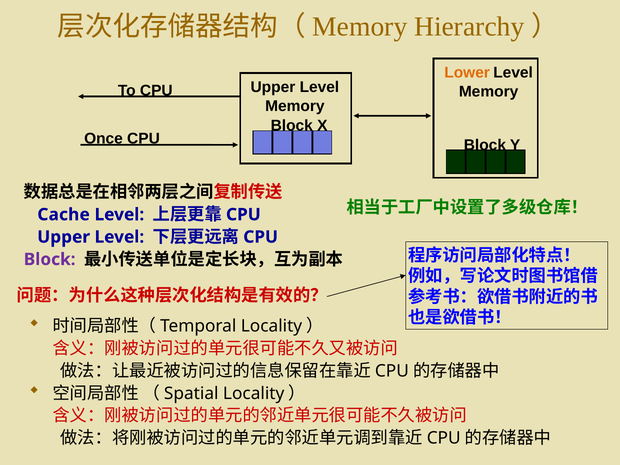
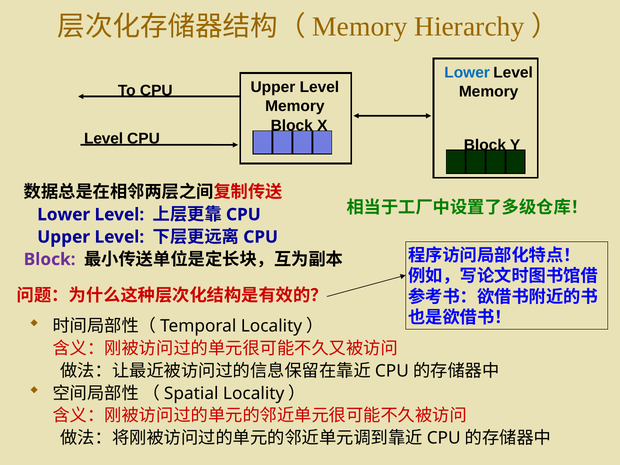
Lower at (467, 73) colour: orange -> blue
Once at (104, 139): Once -> Level
Cache at (64, 215): Cache -> Lower
